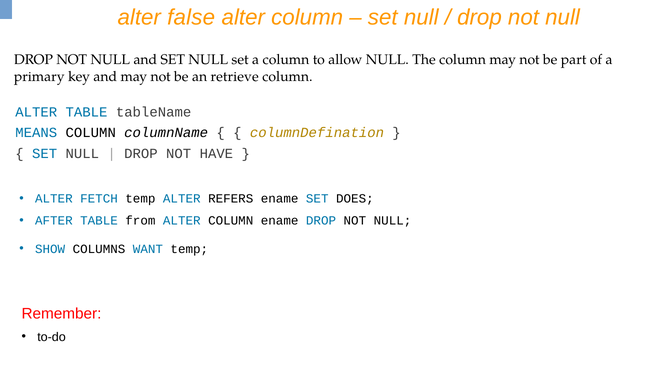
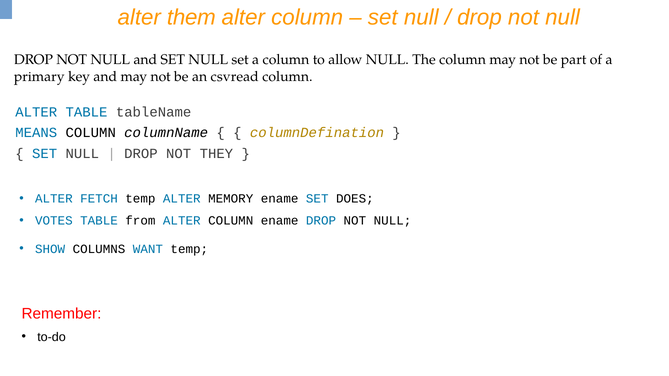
false: false -> them
retrieve: retrieve -> csvread
HAVE: HAVE -> THEY
REFERS: REFERS -> MEMORY
AFTER: AFTER -> VOTES
